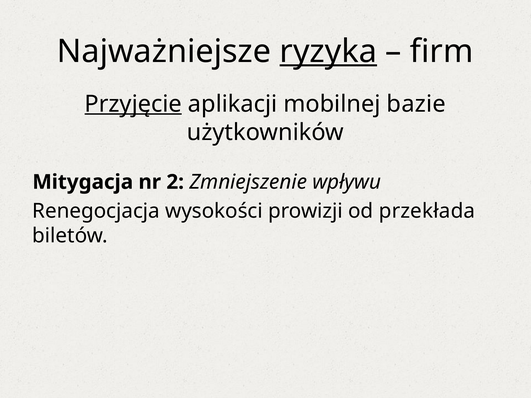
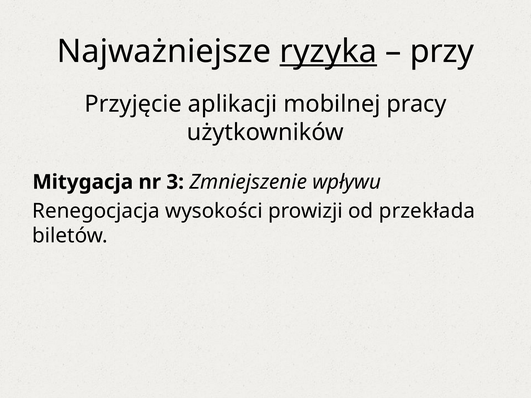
firm: firm -> przy
Przyjęcie underline: present -> none
bazie: bazie -> pracy
2: 2 -> 3
